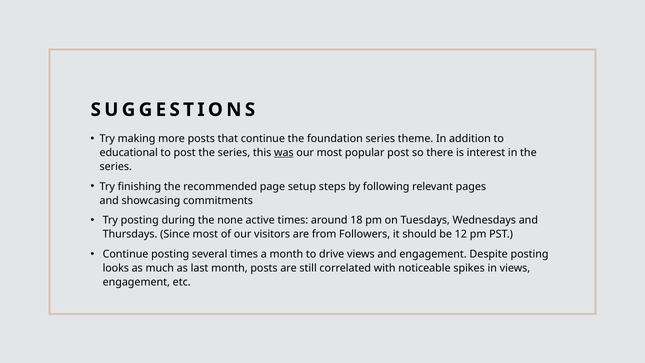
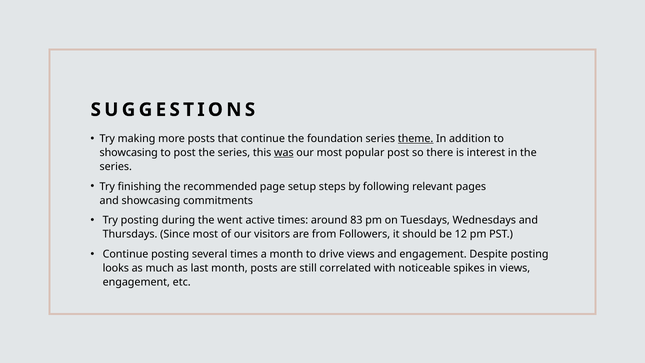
theme underline: none -> present
educational at (129, 153): educational -> showcasing
none: none -> went
18: 18 -> 83
